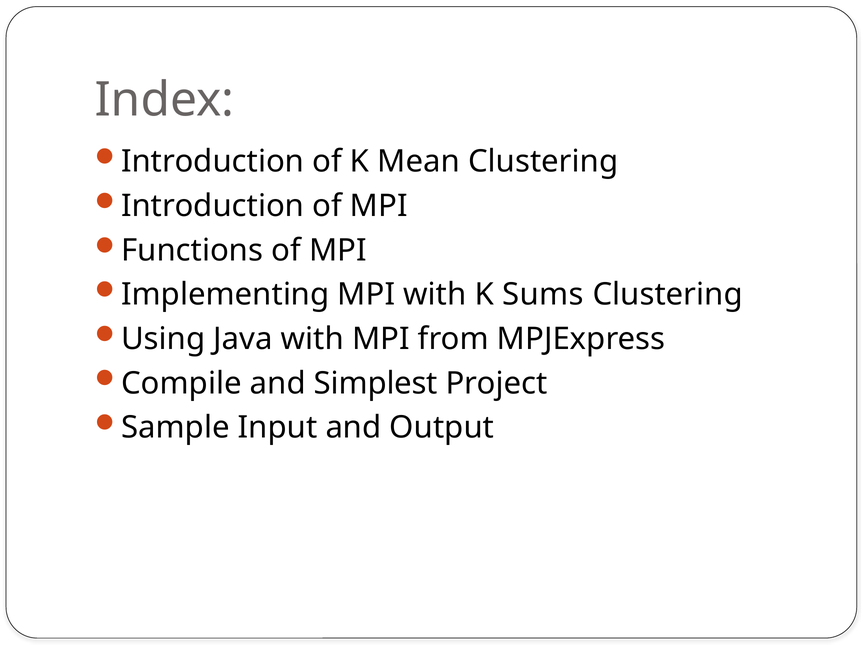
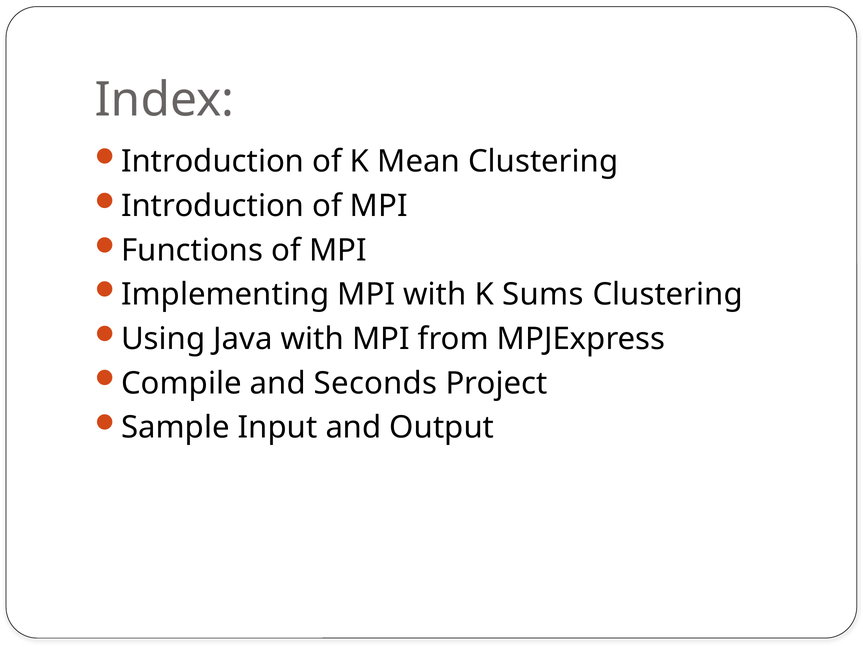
Simplest: Simplest -> Seconds
